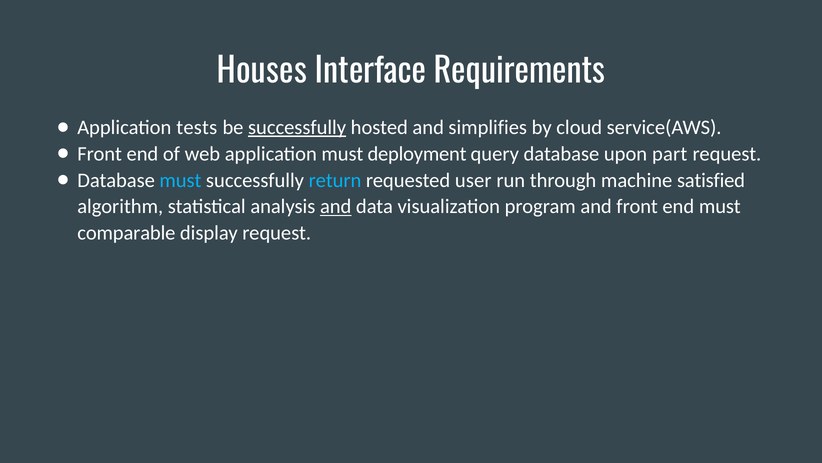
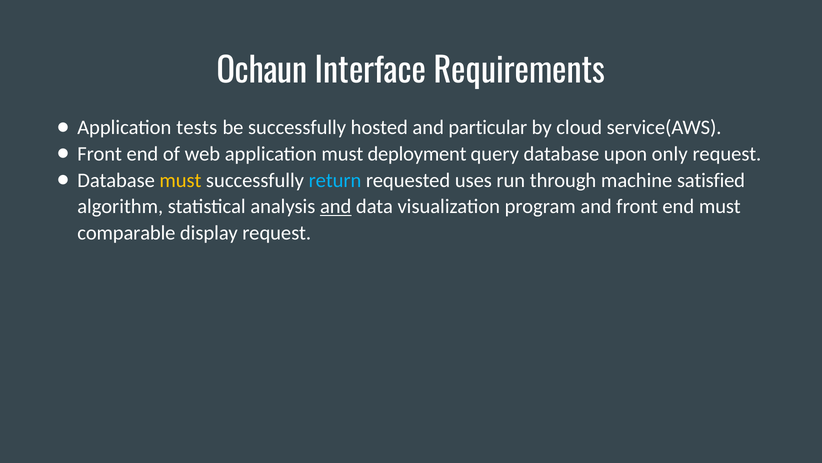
Houses: Houses -> Ochaun
successfully at (297, 127) underline: present -> none
simplifies: simplifies -> particular
part: part -> only
must at (180, 180) colour: light blue -> yellow
user: user -> uses
